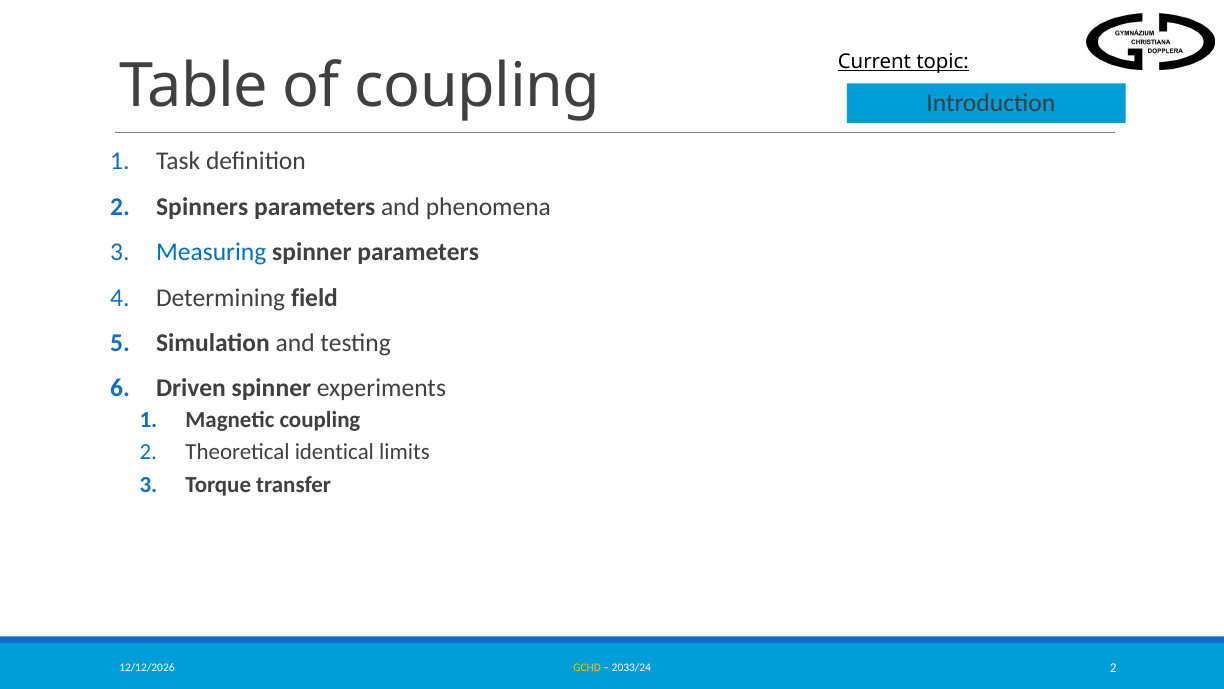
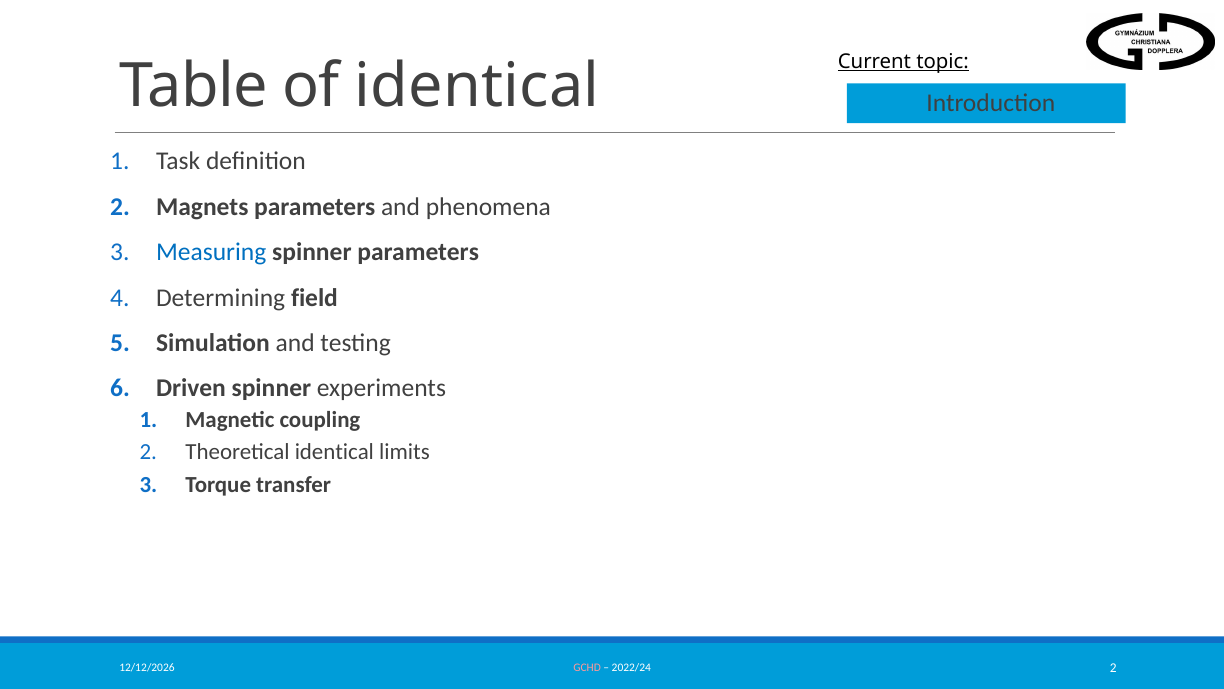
of coupling: coupling -> identical
Spinners: Spinners -> Magnets
GCHD colour: yellow -> pink
2033/24: 2033/24 -> 2022/24
